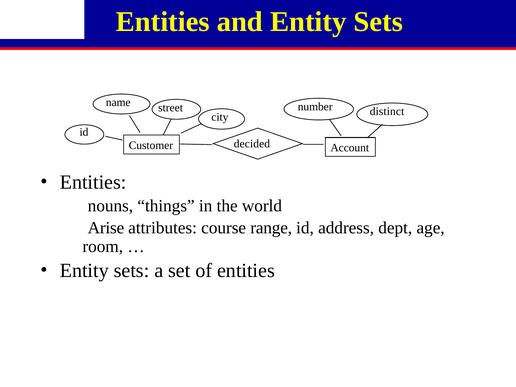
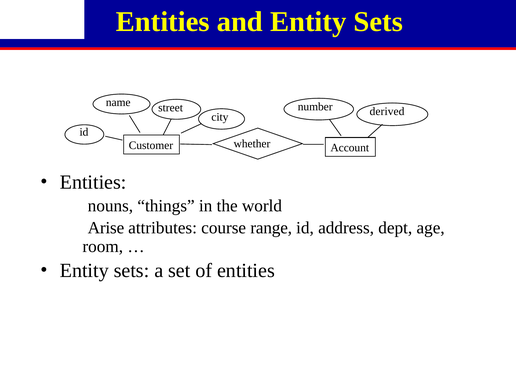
distinct: distinct -> derived
decided: decided -> whether
